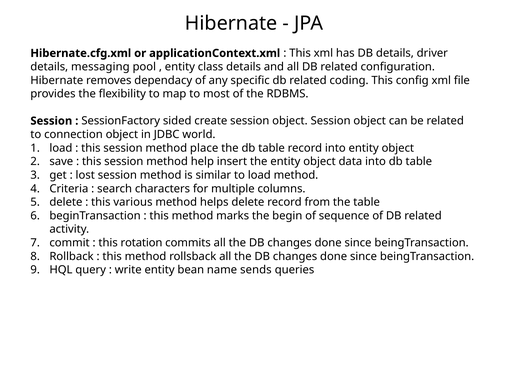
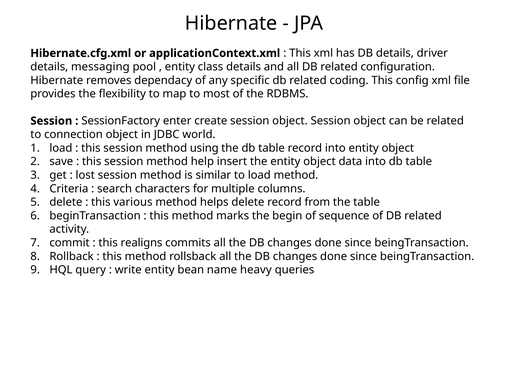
sided: sided -> enter
place: place -> using
rotation: rotation -> realigns
sends: sends -> heavy
